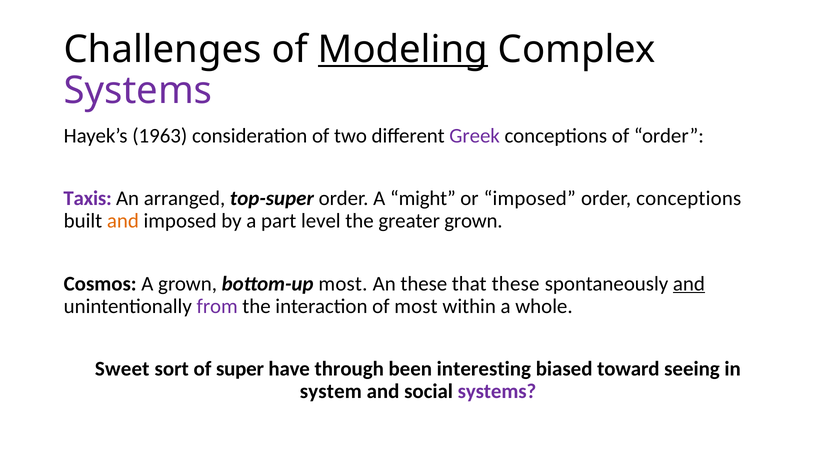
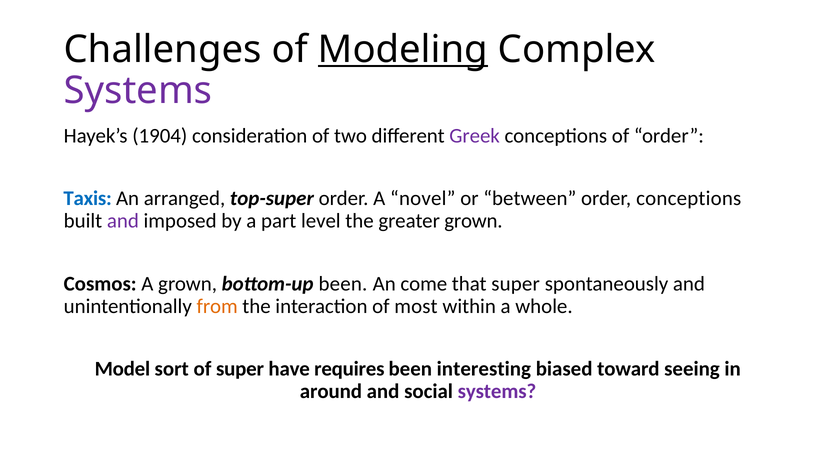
1963: 1963 -> 1904
Taxis colour: purple -> blue
might: might -> novel
or imposed: imposed -> between
and at (123, 221) colour: orange -> purple
bottom-up most: most -> been
An these: these -> come
that these: these -> super
and at (689, 284) underline: present -> none
from colour: purple -> orange
Sweet: Sweet -> Model
through: through -> requires
system: system -> around
